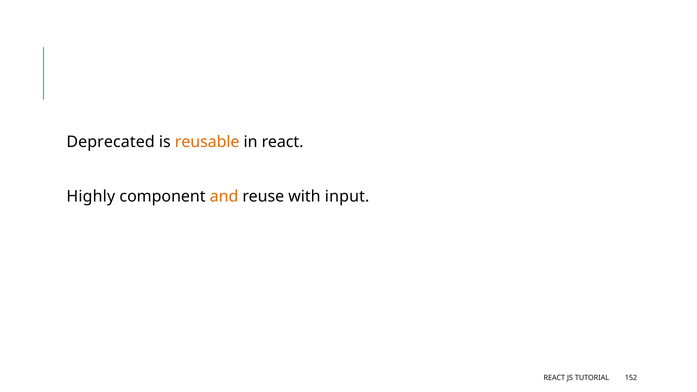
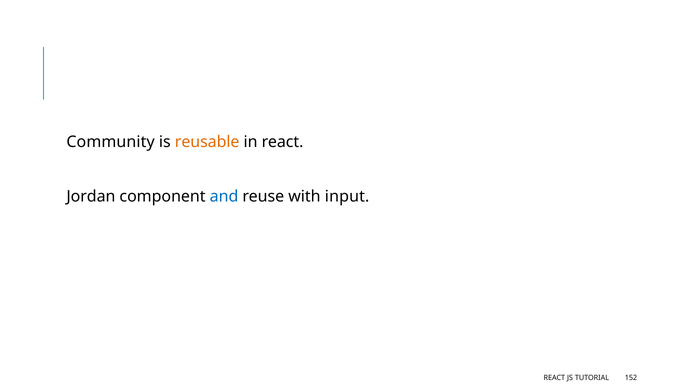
Deprecated: Deprecated -> Community
Highly: Highly -> Jordan
and colour: orange -> blue
